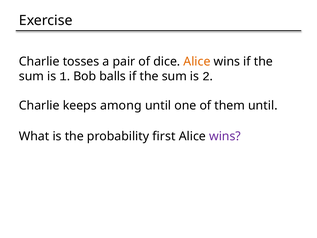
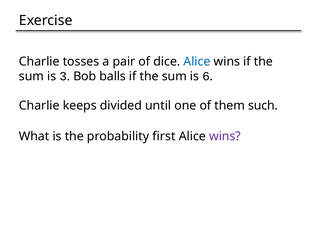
Alice at (197, 61) colour: orange -> blue
1: 1 -> 3
2: 2 -> 6
among: among -> divided
them until: until -> such
